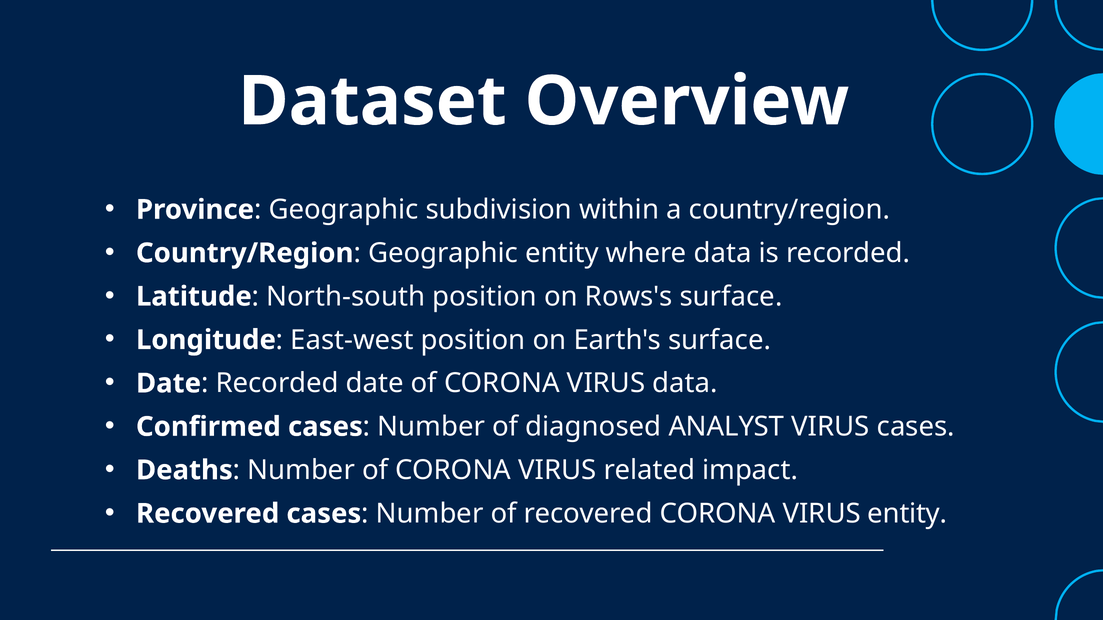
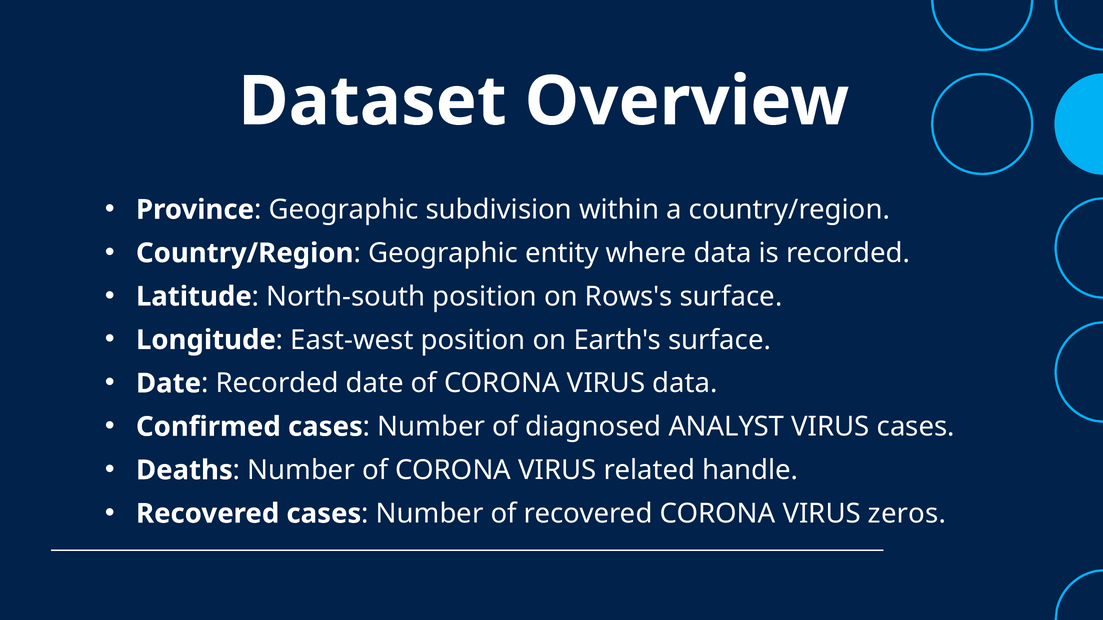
impact: impact -> handle
VIRUS entity: entity -> zeros
